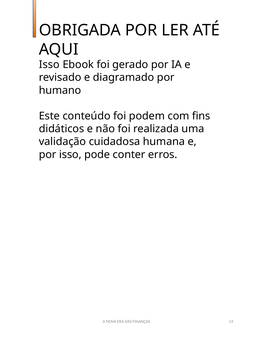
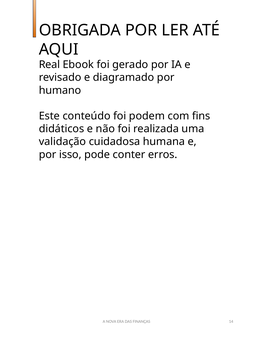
Isso at (49, 65): Isso -> Real
